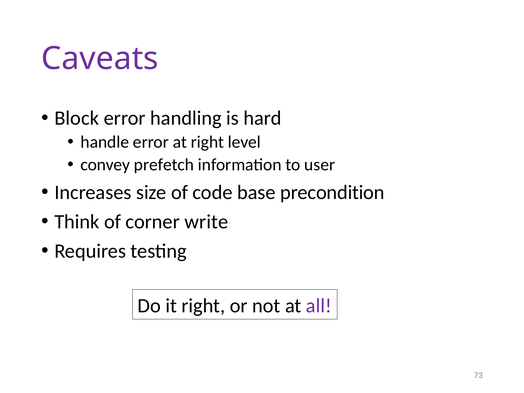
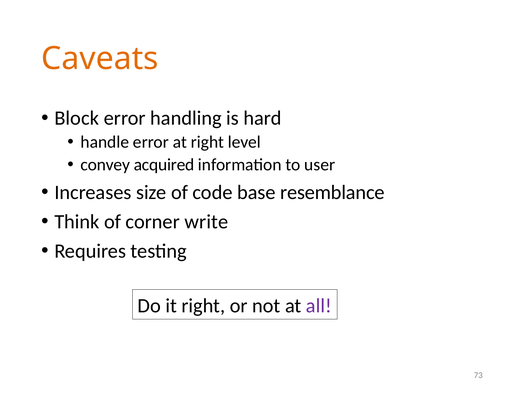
Caveats colour: purple -> orange
prefetch: prefetch -> acquired
precondition: precondition -> resemblance
